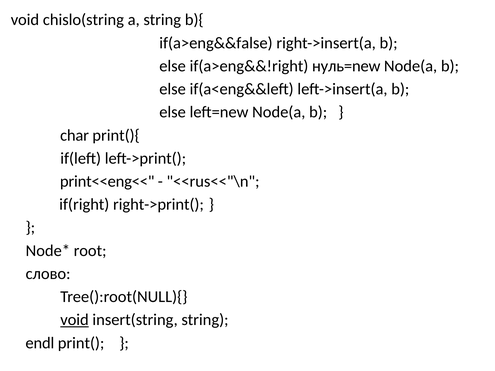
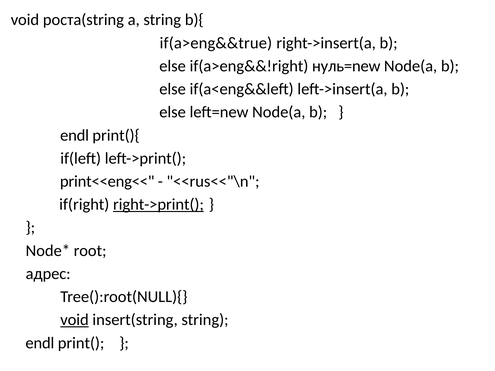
chislo(string: chislo(string -> роста(string
if(a>eng&&false: if(a>eng&&false -> if(a>eng&&true
char at (75, 135): char -> endl
right->print( underline: none -> present
слово: слово -> адрес
